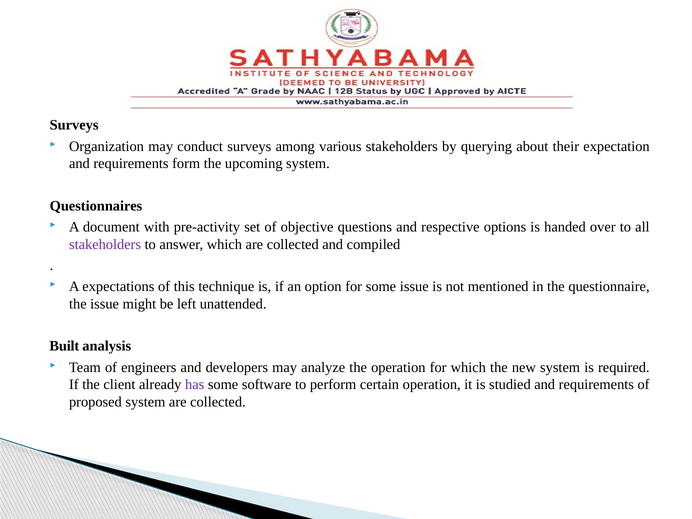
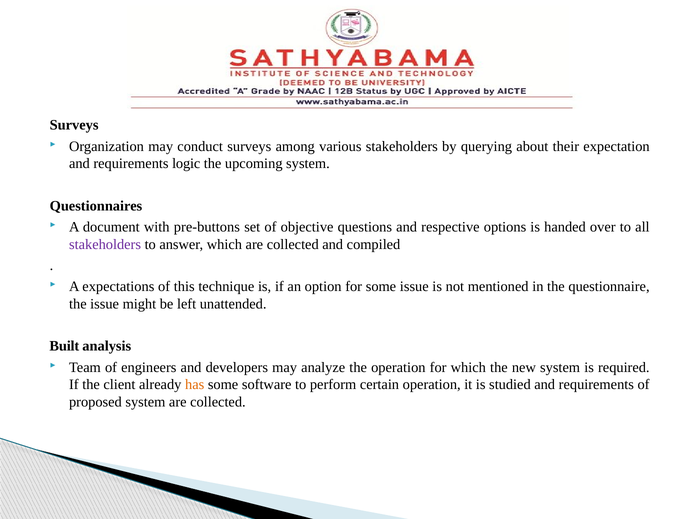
form: form -> logic
pre-activity: pre-activity -> pre-buttons
has colour: purple -> orange
